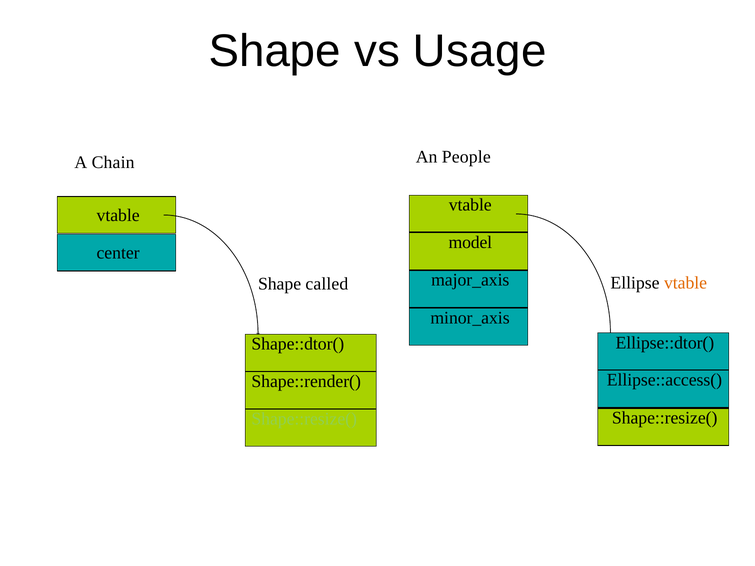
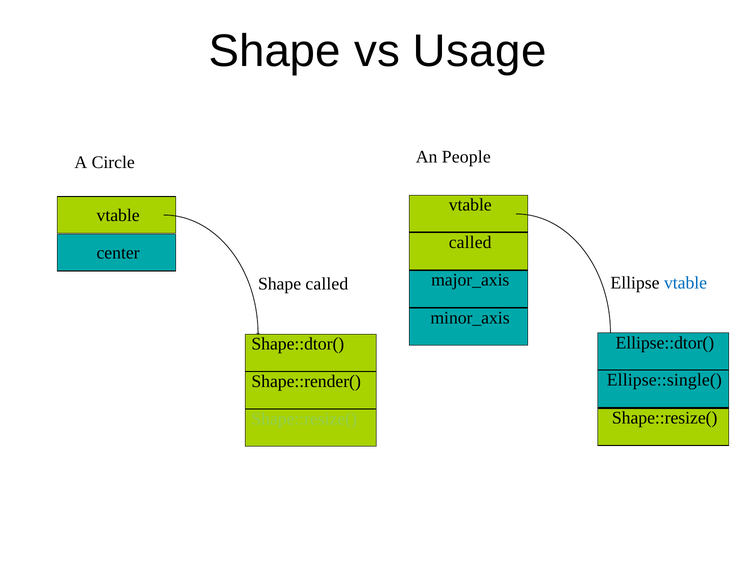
Chain: Chain -> Circle
model at (470, 242): model -> called
vtable at (686, 283) colour: orange -> blue
Ellipse::access(: Ellipse::access( -> Ellipse::single(
